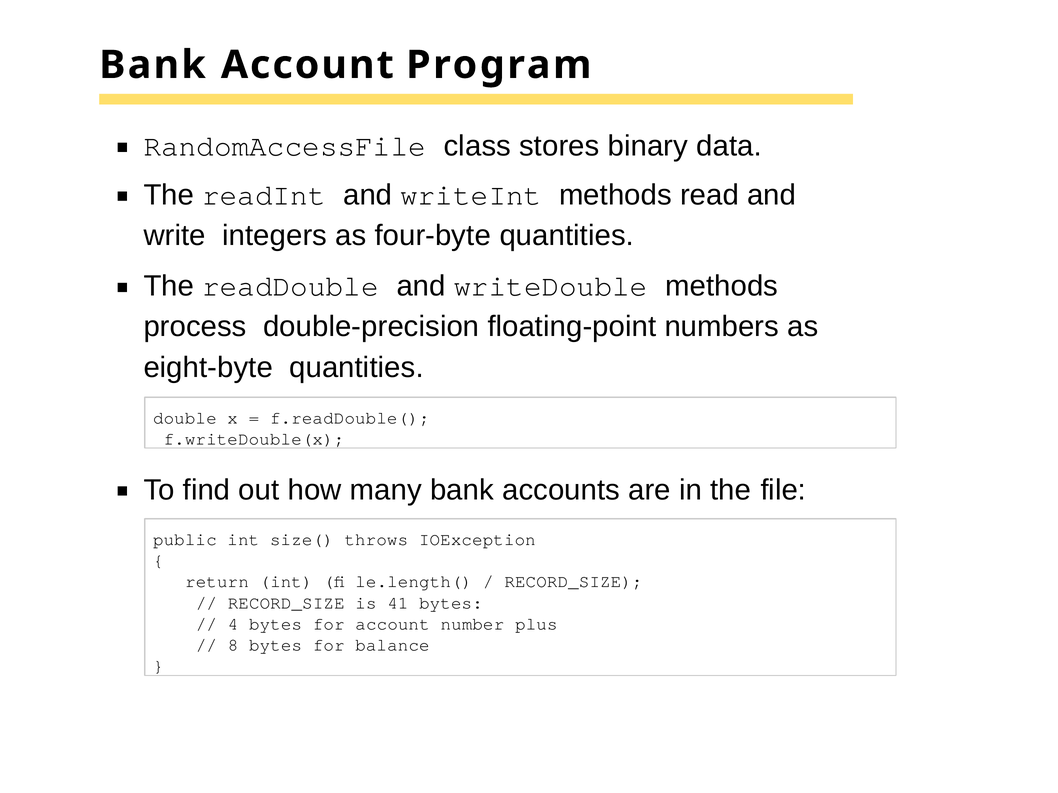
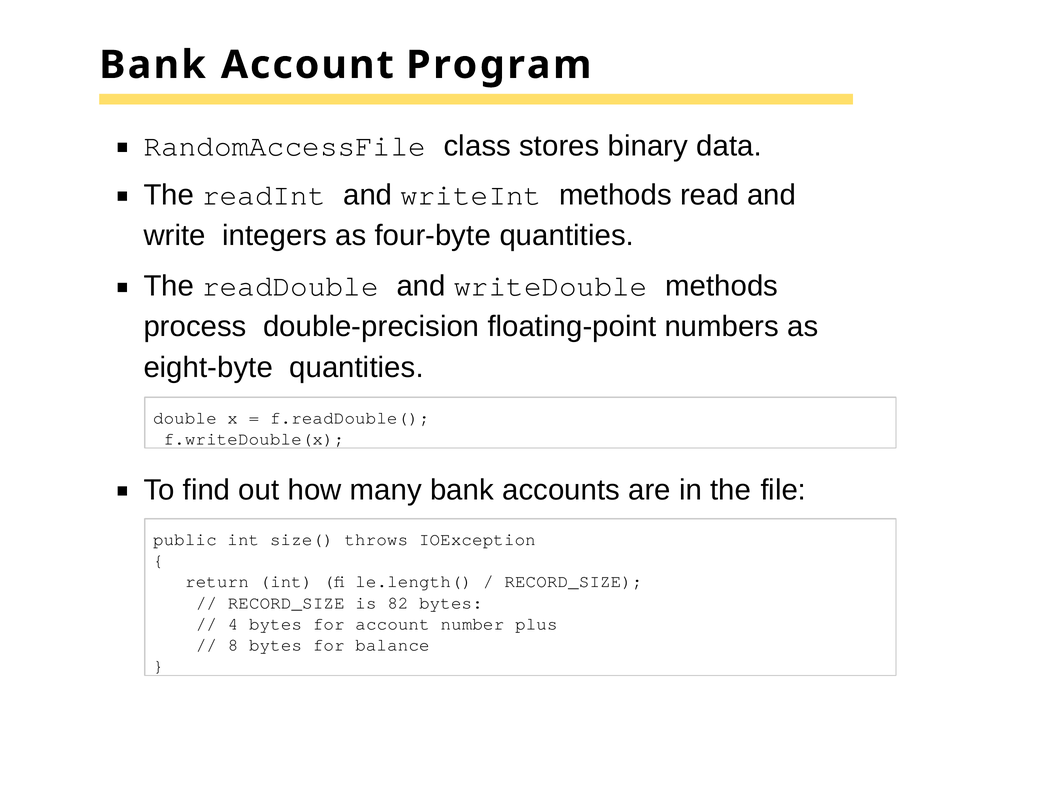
41: 41 -> 82
